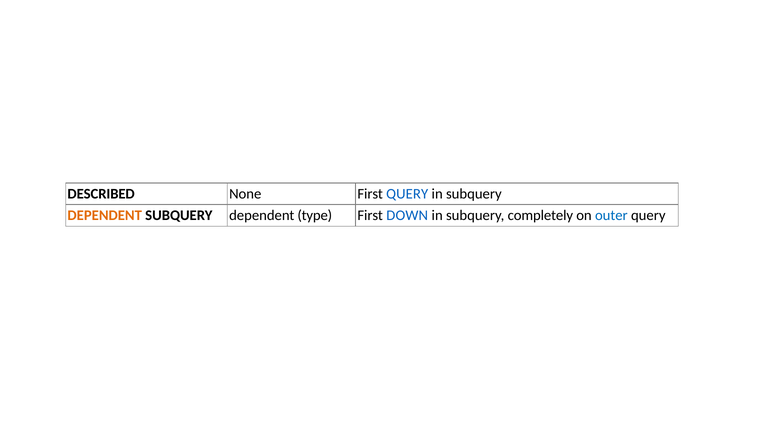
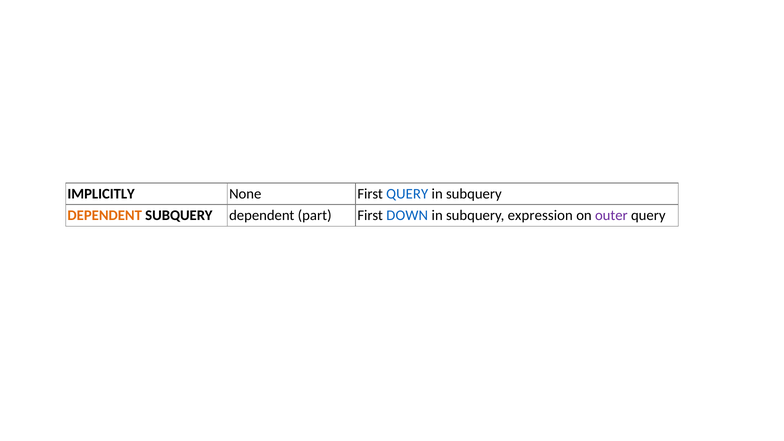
DESCRIBED: DESCRIBED -> IMPLICITLY
type: type -> part
completely: completely -> expression
outer colour: blue -> purple
